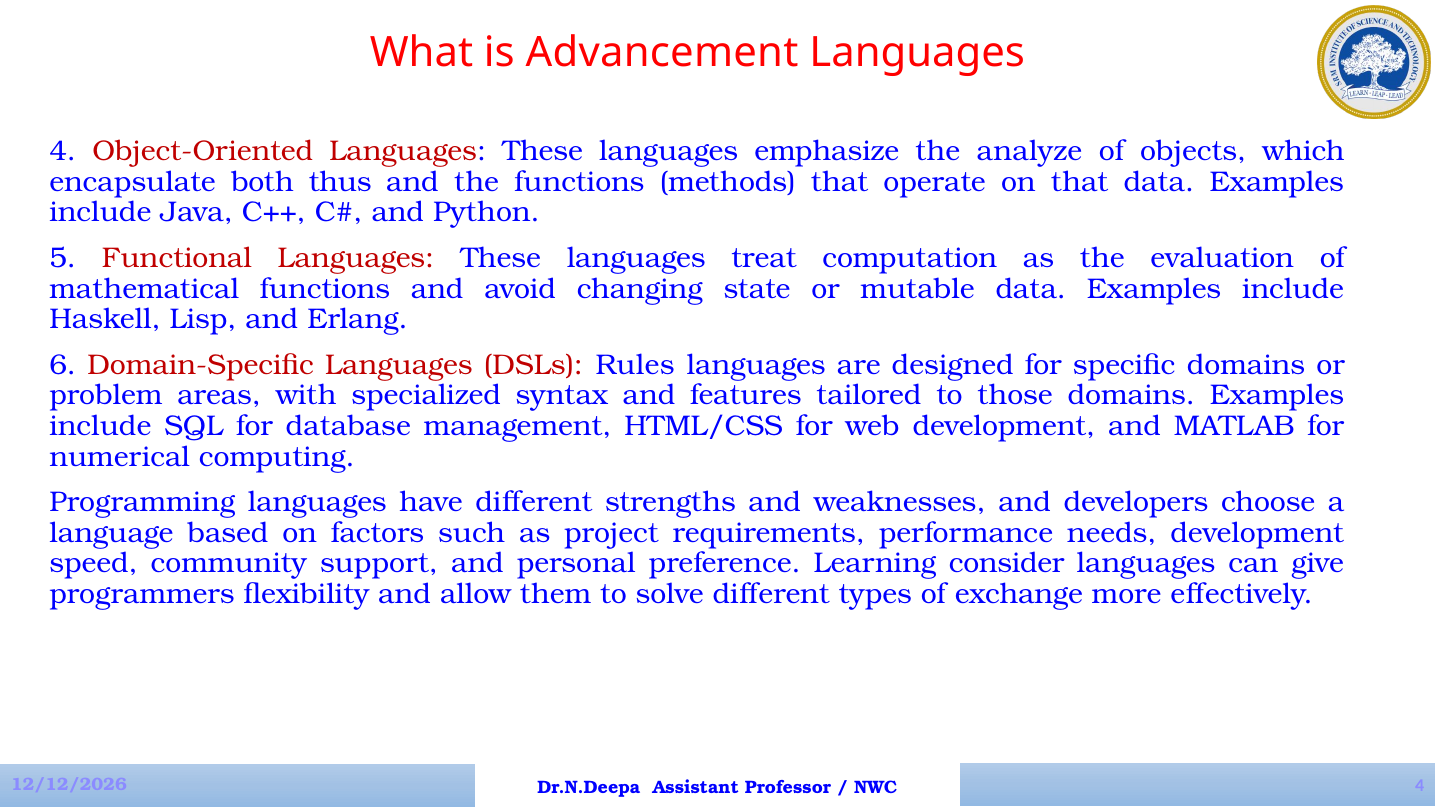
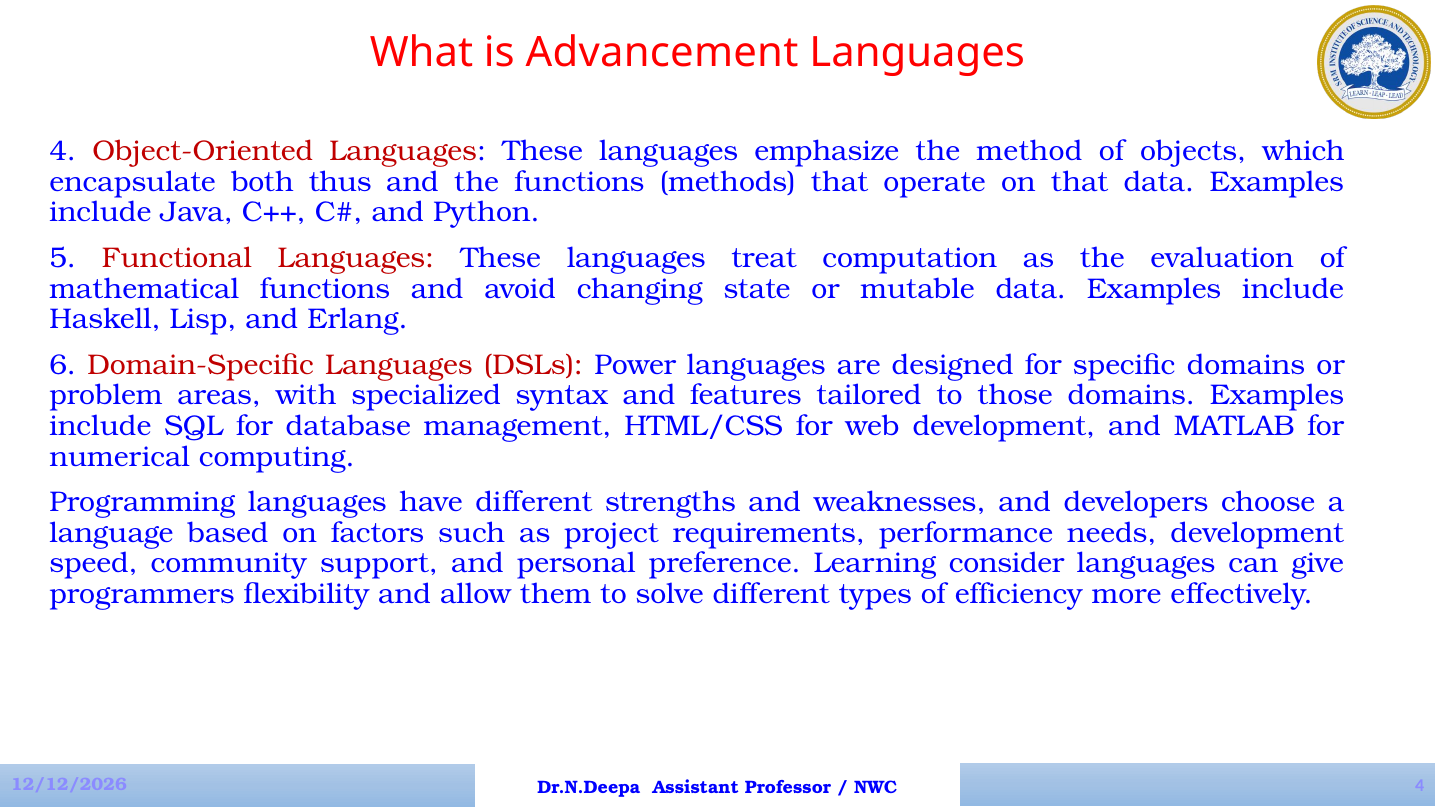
analyze: analyze -> method
Rules: Rules -> Power
exchange: exchange -> efficiency
